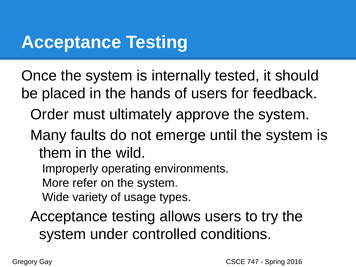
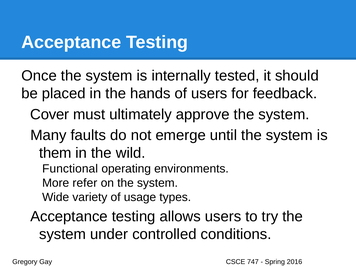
Order: Order -> Cover
Improperly: Improperly -> Functional
